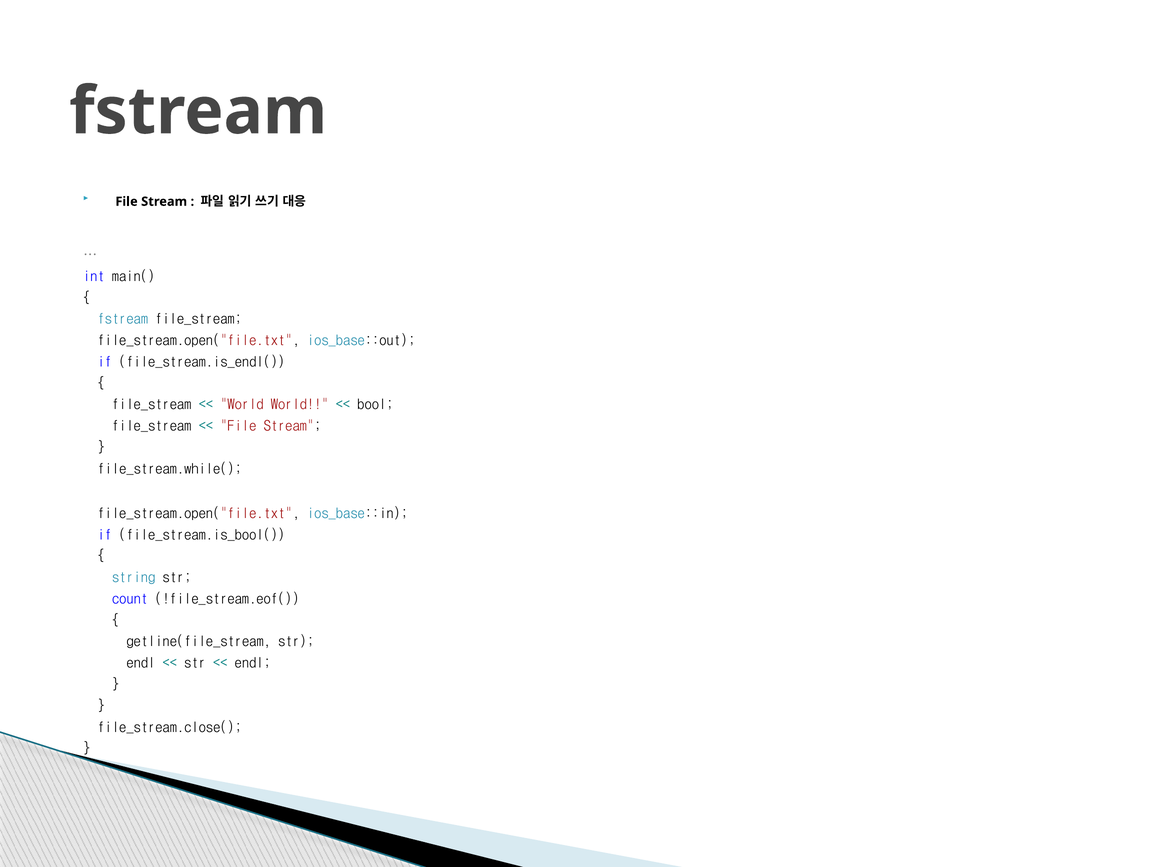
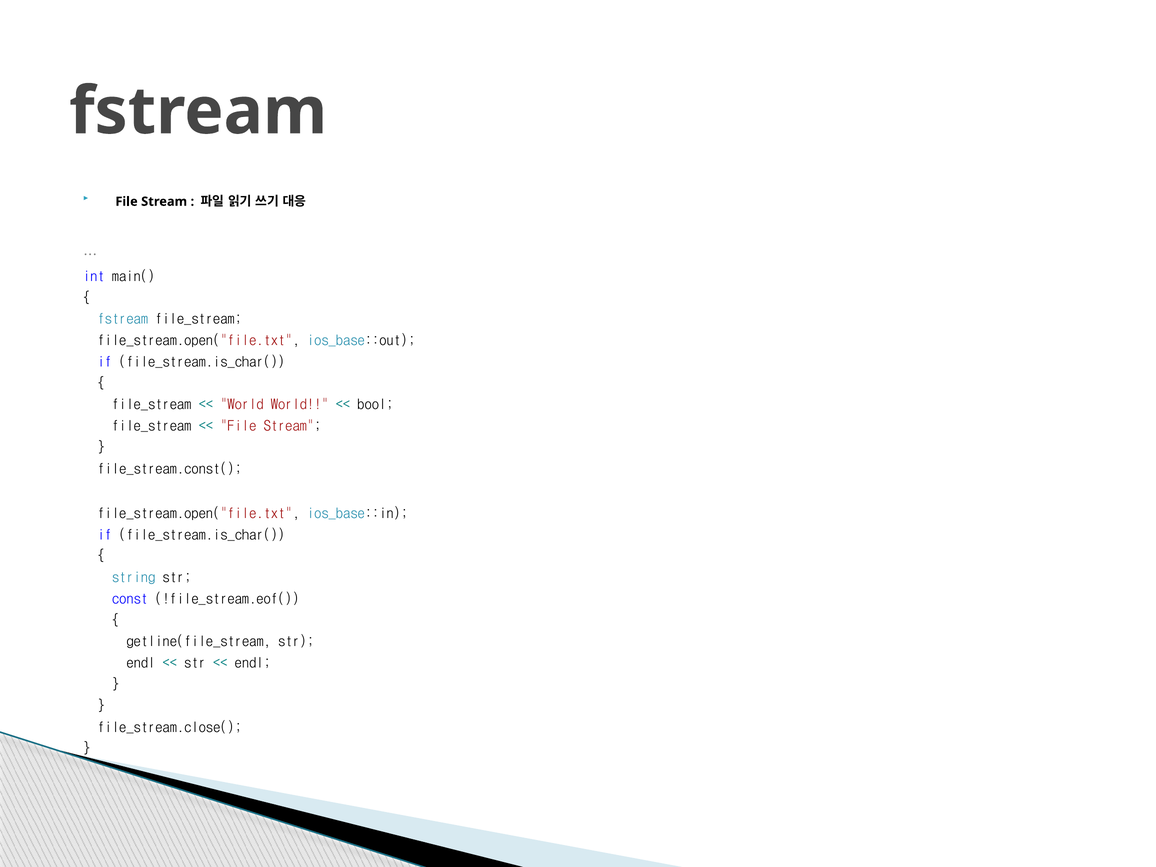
file_stream.is_endl( at (202, 362): file_stream.is_endl( -> file_stream.is_char(
file_stream.while(: file_stream.while( -> file_stream.const(
file_stream.is_bool( at (202, 535): file_stream.is_bool( -> file_stream.is_char(
count: count -> const
